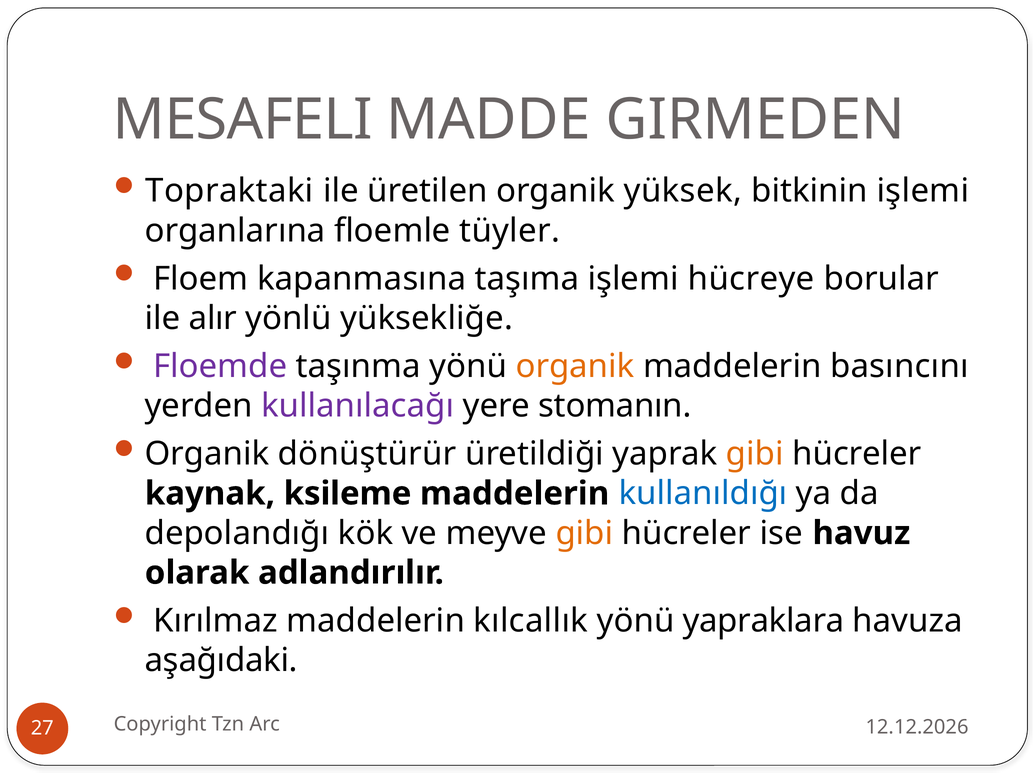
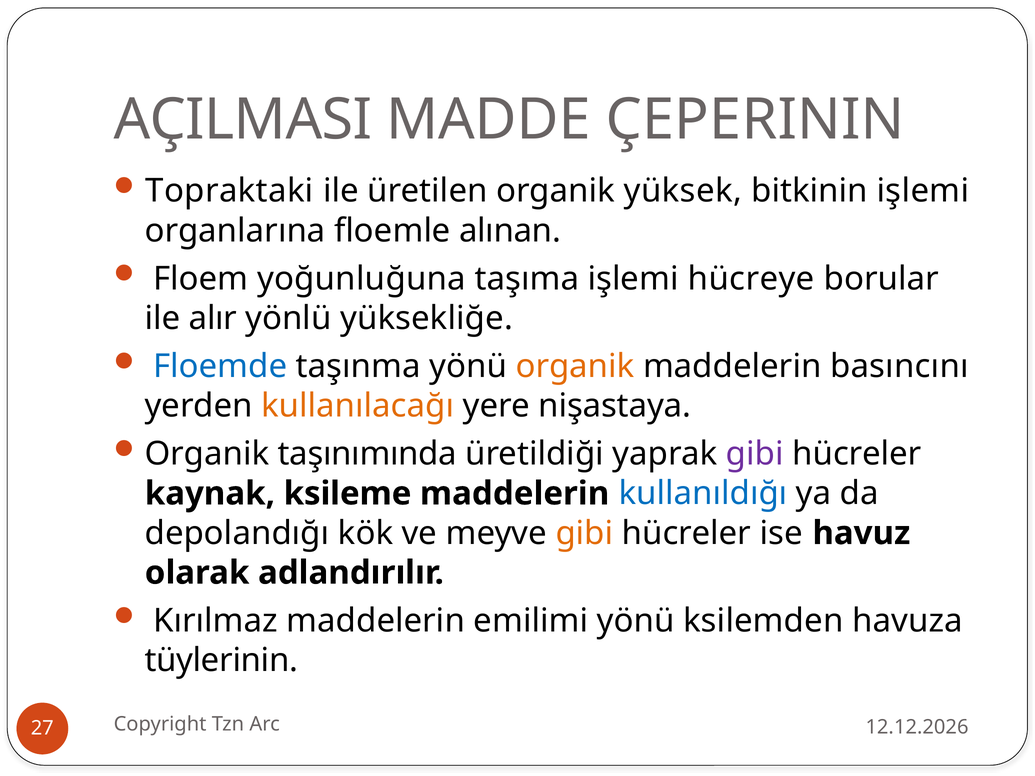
MESAFELI: MESAFELI -> AÇILMASI
GIRMEDEN: GIRMEDEN -> ÇEPERININ
tüyler: tüyler -> alınan
kapanmasına: kapanmasına -> yoğunluğuna
Floemde colour: purple -> blue
kullanılacağı colour: purple -> orange
stomanın: stomanın -> nişastaya
dönüştürür: dönüştürür -> taşınımında
gibi at (755, 454) colour: orange -> purple
kılcallık: kılcallık -> emilimi
yapraklara: yapraklara -> ksilemden
aşağıdaki: aşağıdaki -> tüylerinin
